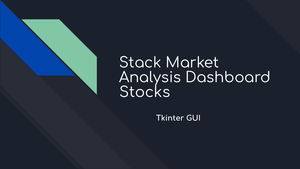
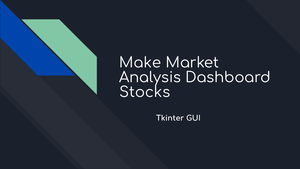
Stack: Stack -> Make
